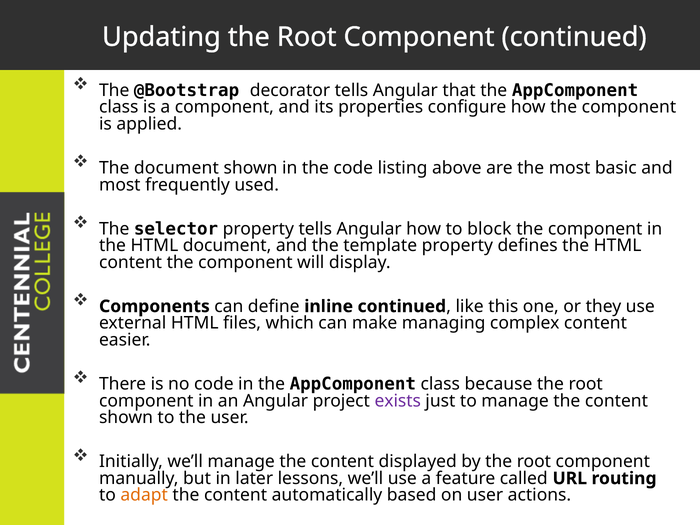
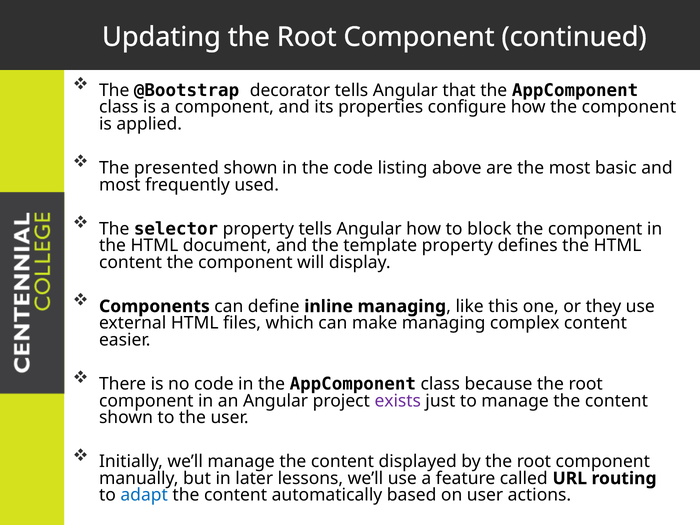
The document: document -> presented
inline continued: continued -> managing
adapt colour: orange -> blue
